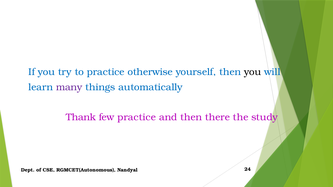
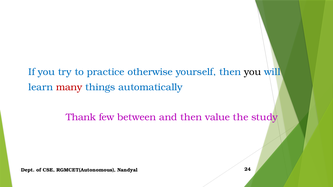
many colour: purple -> red
few practice: practice -> between
there: there -> value
